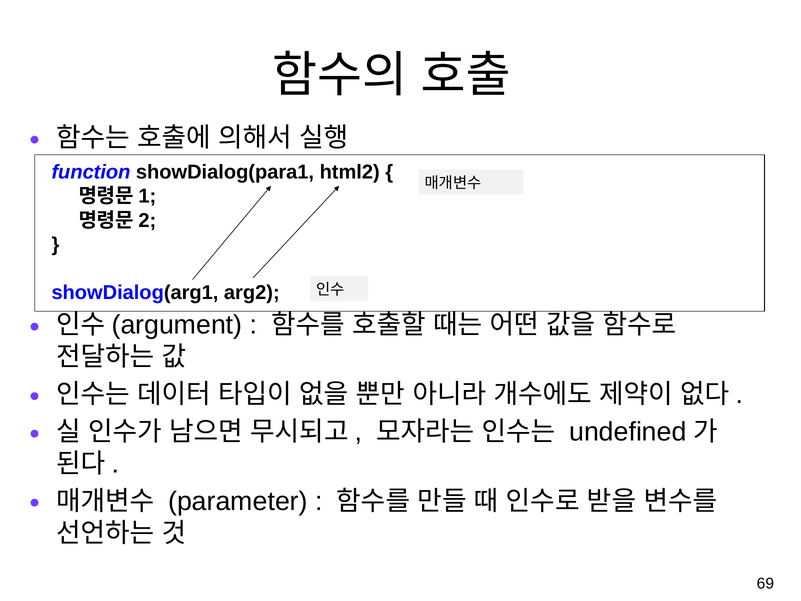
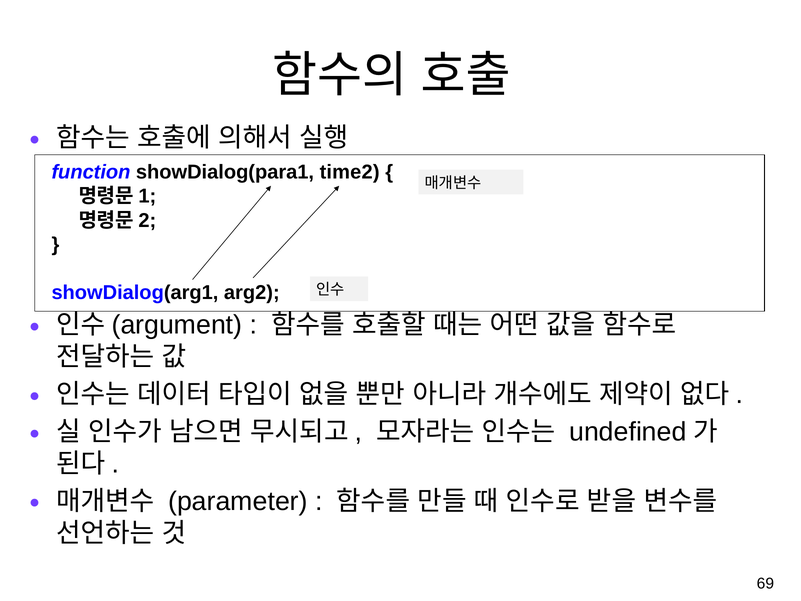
html2: html2 -> time2
